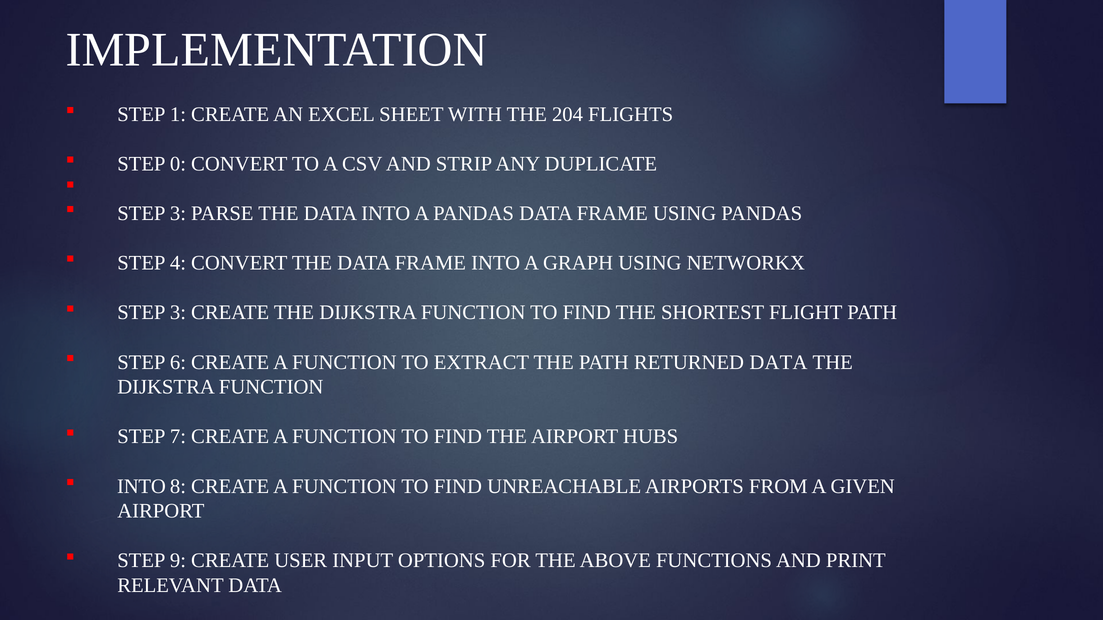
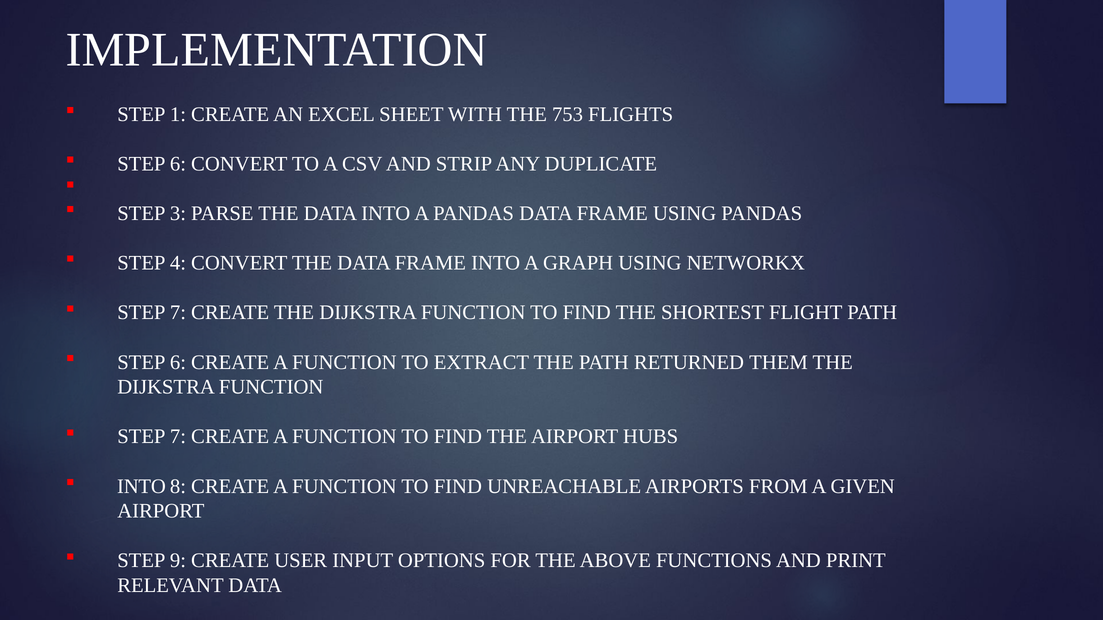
204: 204 -> 753
0 at (178, 164): 0 -> 6
3 at (178, 313): 3 -> 7
RETURNED DATA: DATA -> THEM
